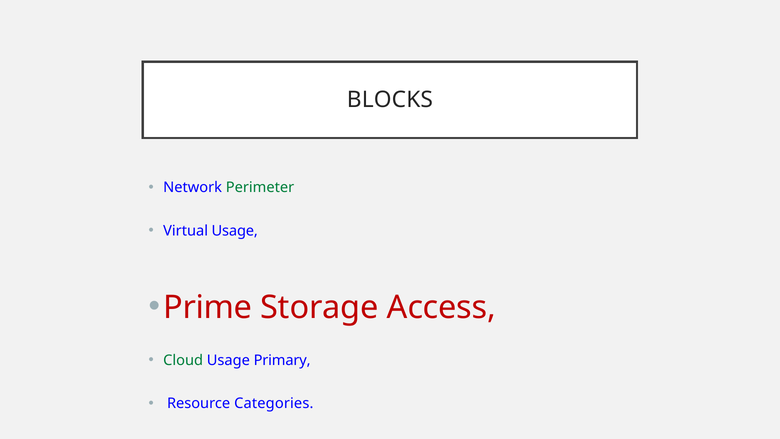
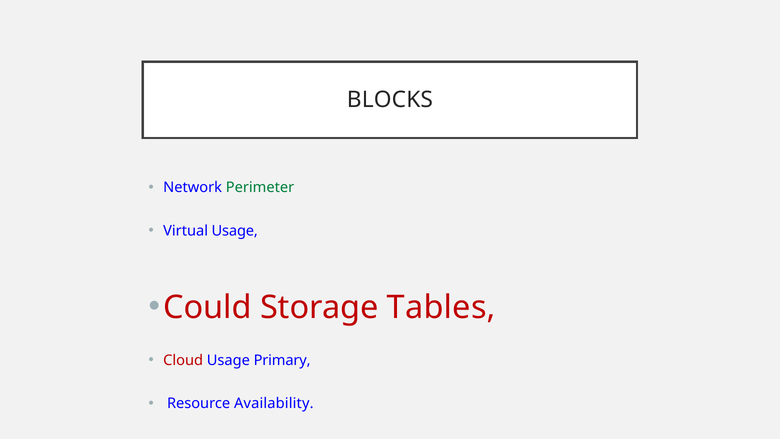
Prime: Prime -> Could
Access: Access -> Tables
Cloud colour: green -> red
Categories: Categories -> Availability
